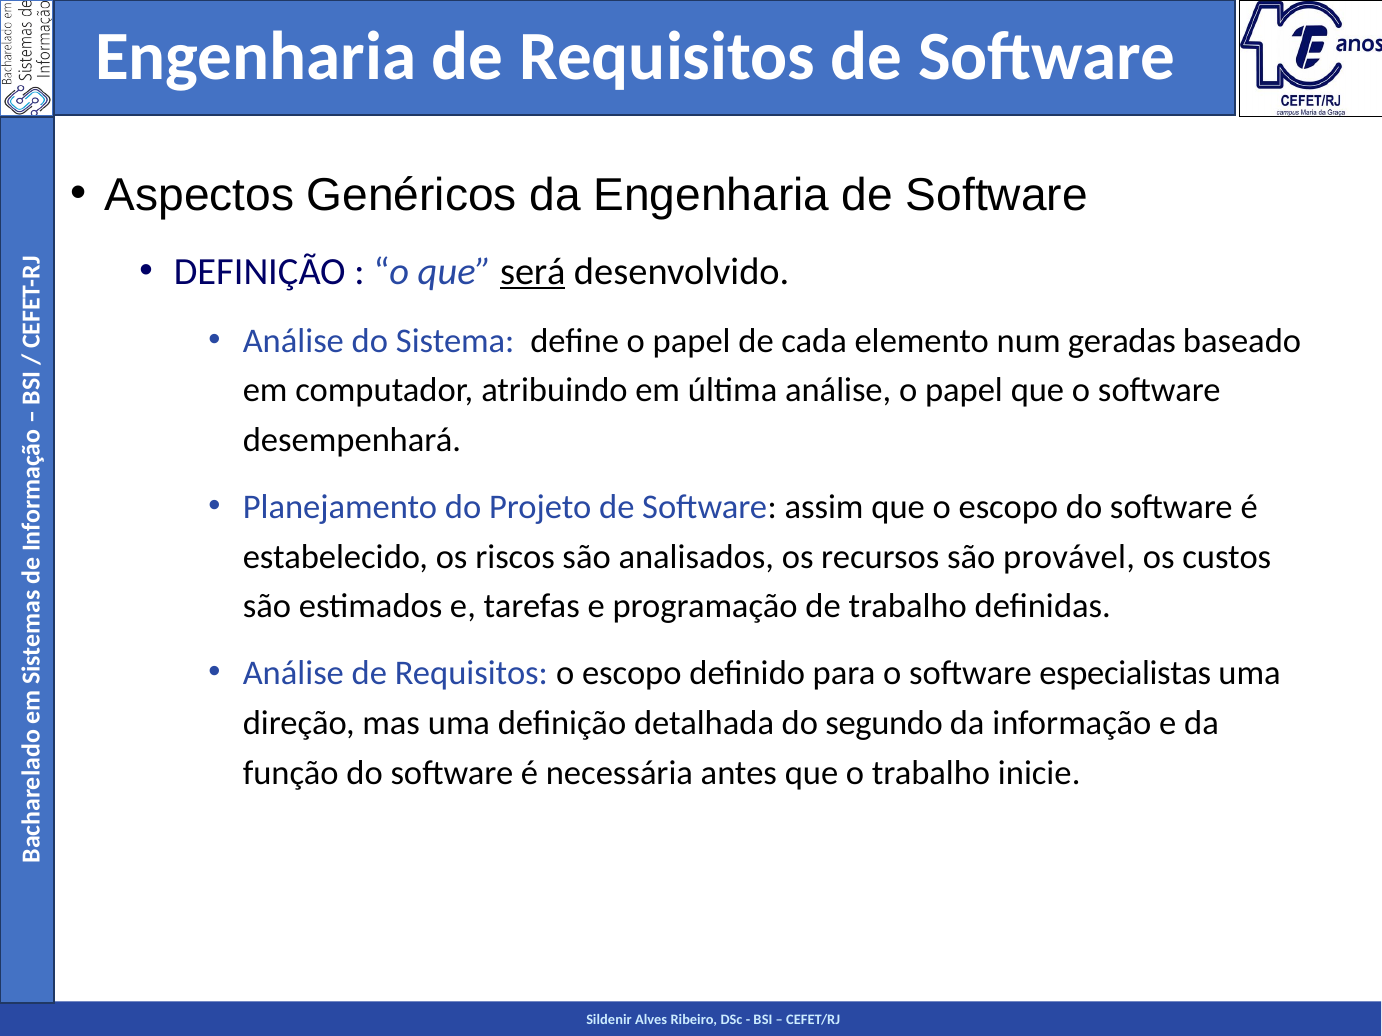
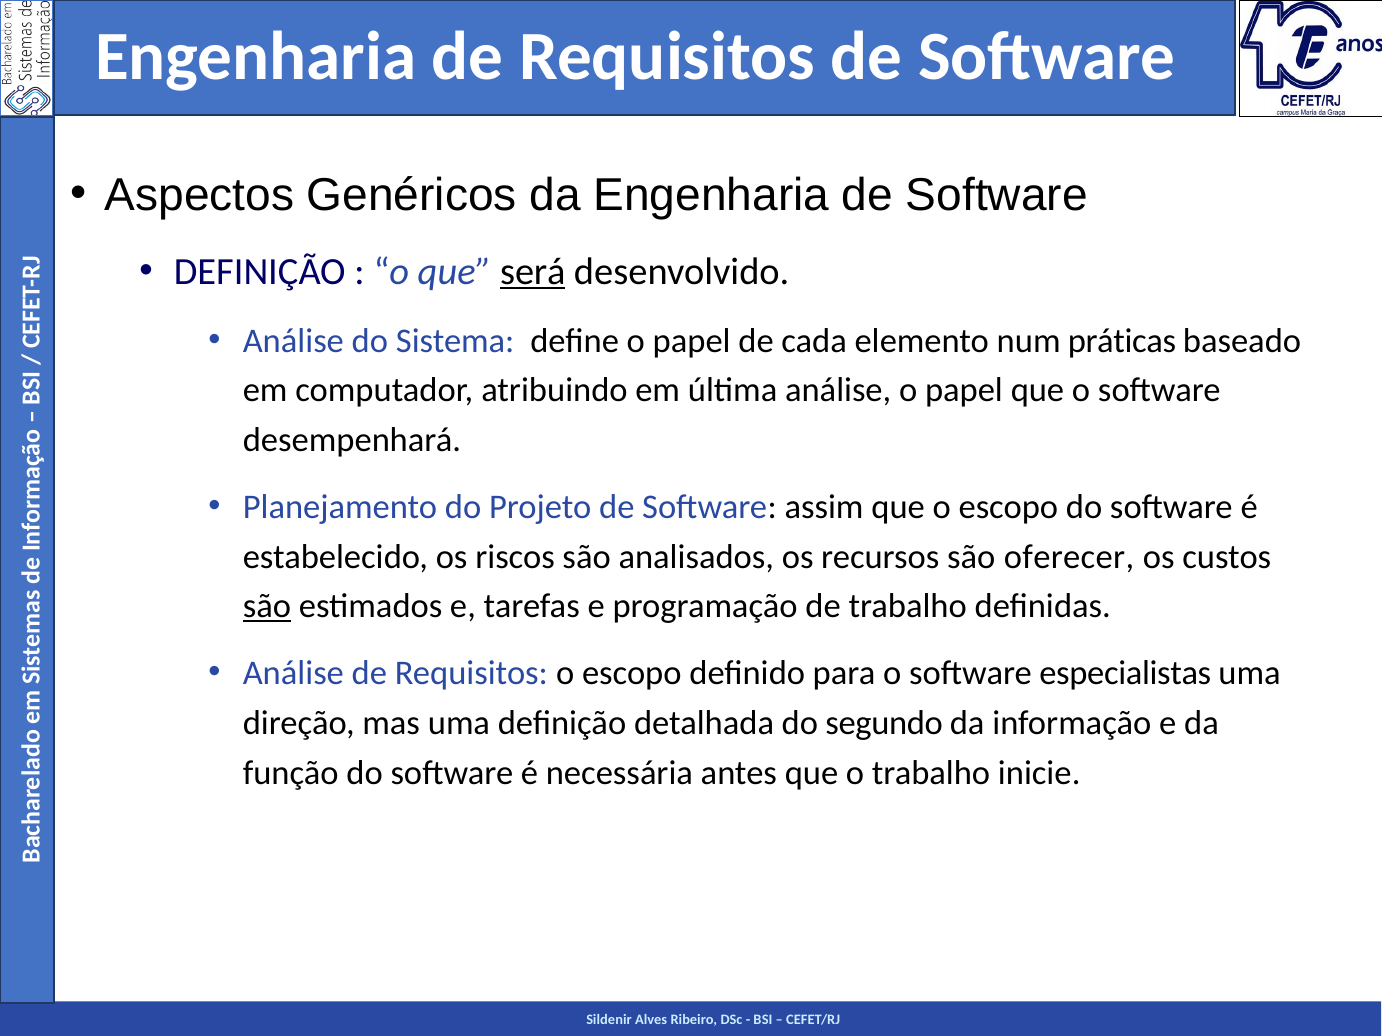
geradas: geradas -> práticas
provável: provável -> oferecer
são at (267, 607) underline: none -> present
